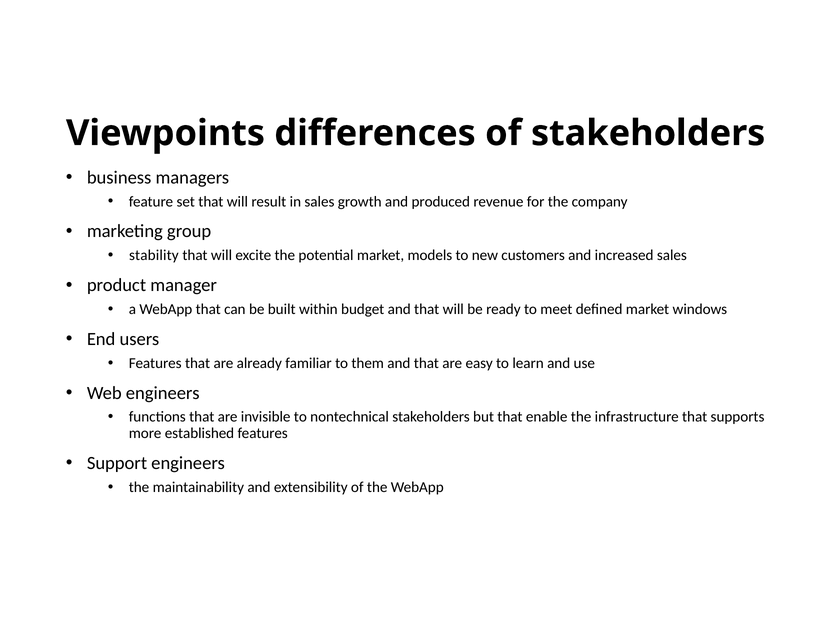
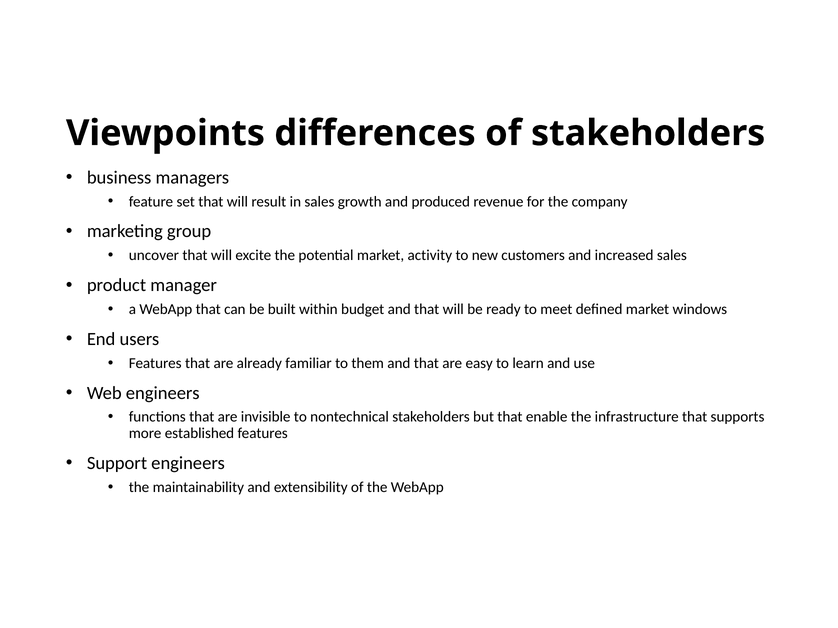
stability: stability -> uncover
models: models -> activity
